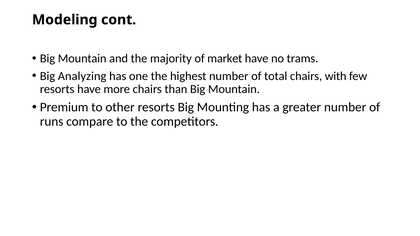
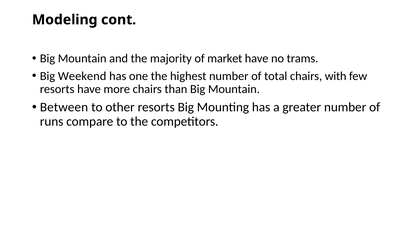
Analyzing: Analyzing -> Weekend
Premium: Premium -> Between
